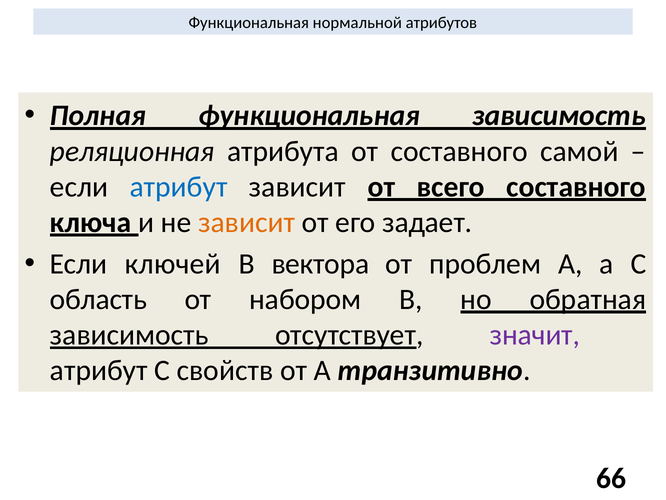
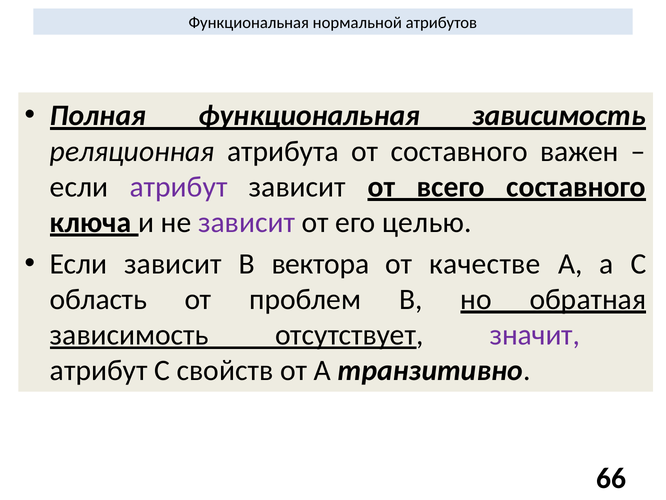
самой: самой -> важен
атрибут at (179, 187) colour: blue -> purple
зависит at (247, 222) colour: orange -> purple
задает: задает -> целью
Если ключей: ключей -> зависит
проблем: проблем -> качестве
набором: набором -> проблем
